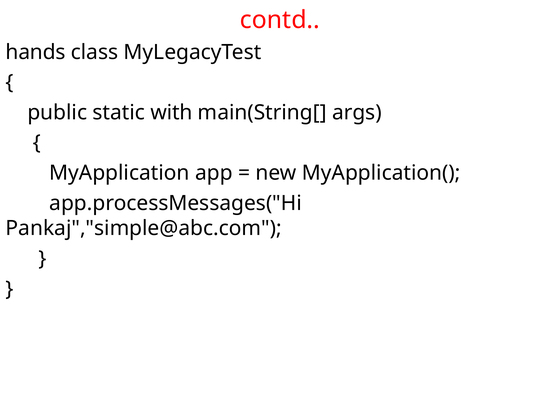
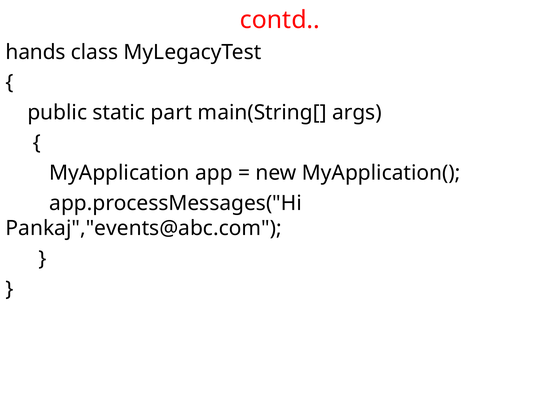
with: with -> part
Pankaj","simple@abc.com: Pankaj","simple@abc.com -> Pankaj","events@abc.com
